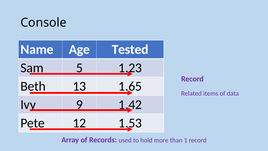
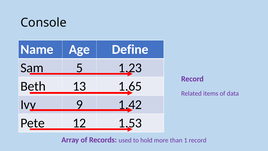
Tested: Tested -> Define
